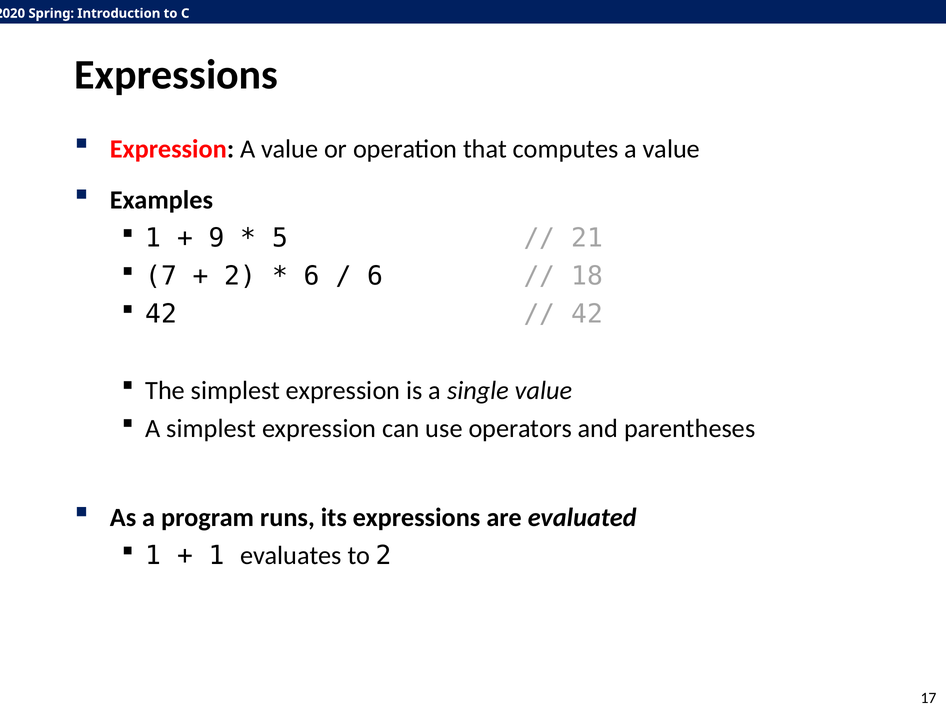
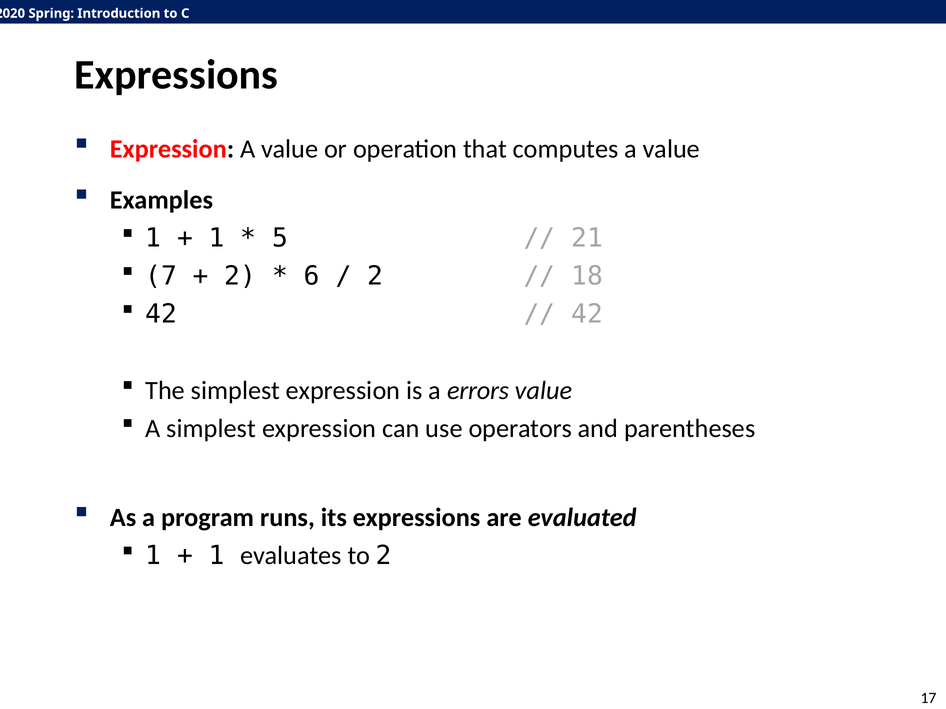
9 at (217, 238): 9 -> 1
6 at (375, 276): 6 -> 2
single: single -> errors
